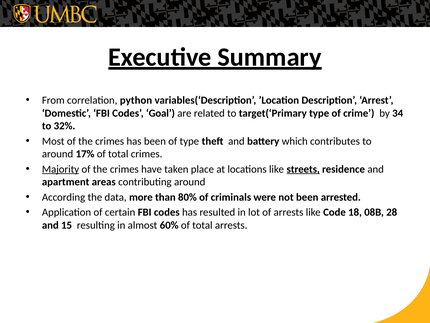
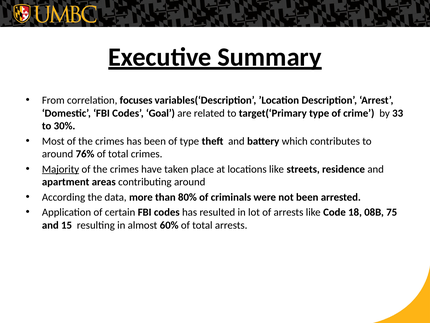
python: python -> focuses
34: 34 -> 33
32%: 32% -> 30%
17%: 17% -> 76%
streets underline: present -> none
28: 28 -> 75
